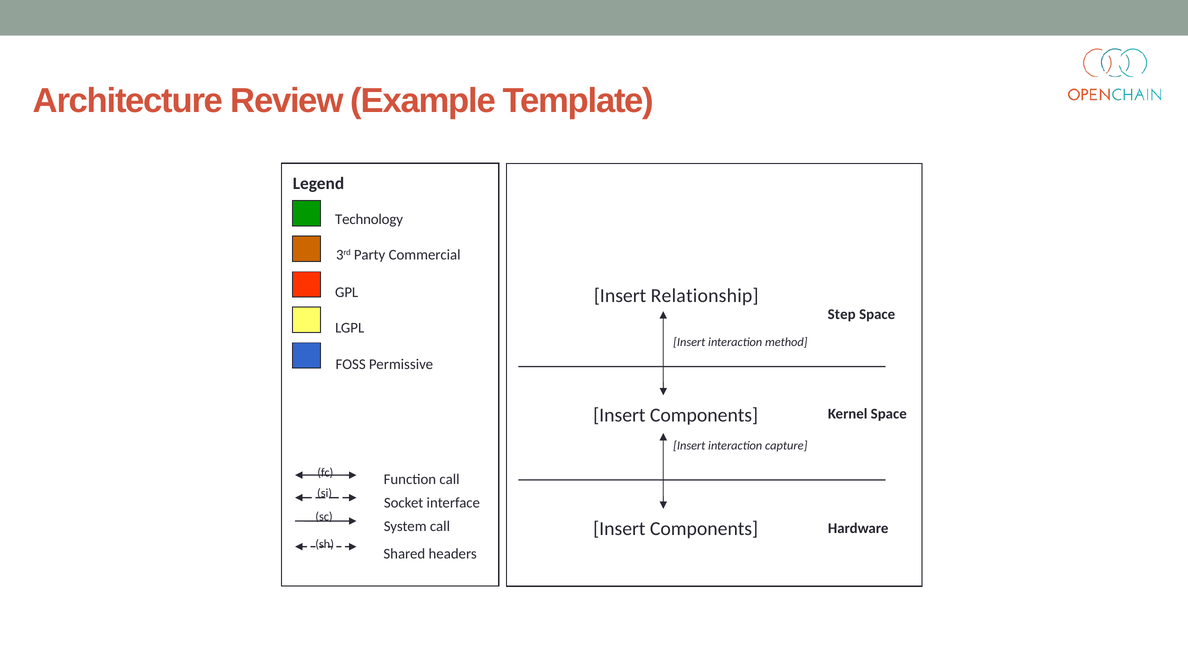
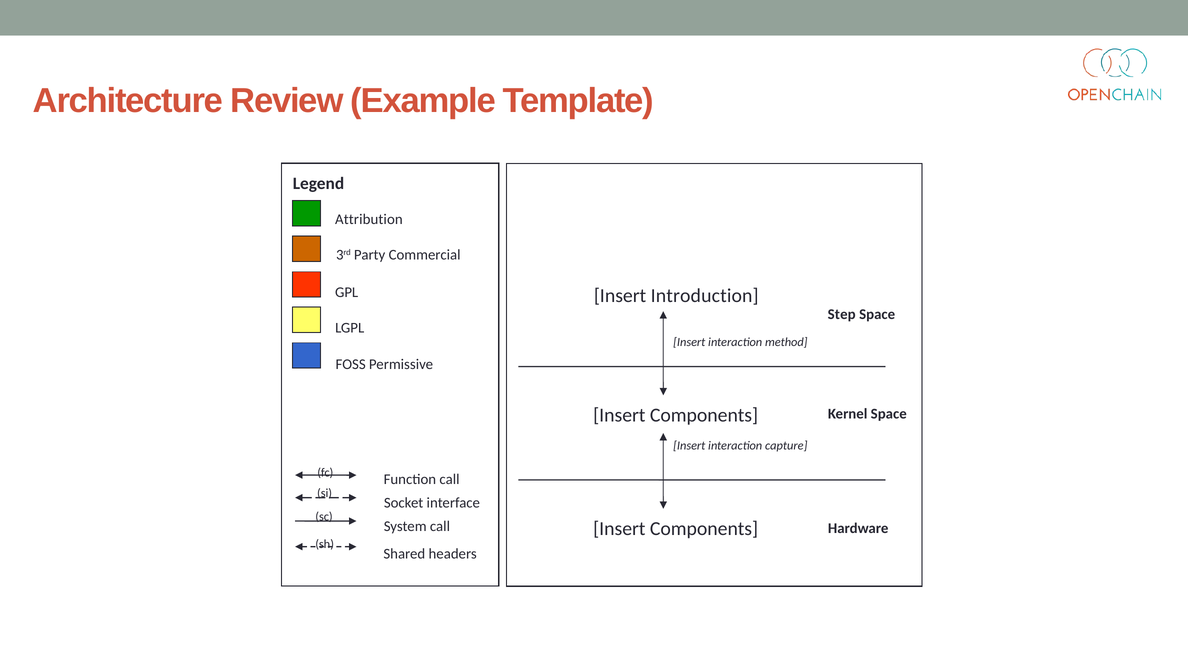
Technology: Technology -> Attribution
Relationship: Relationship -> Introduction
